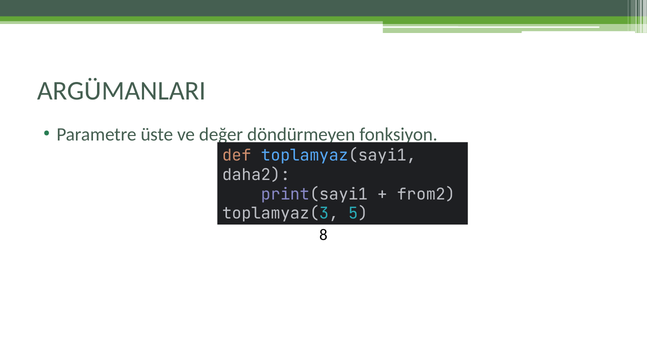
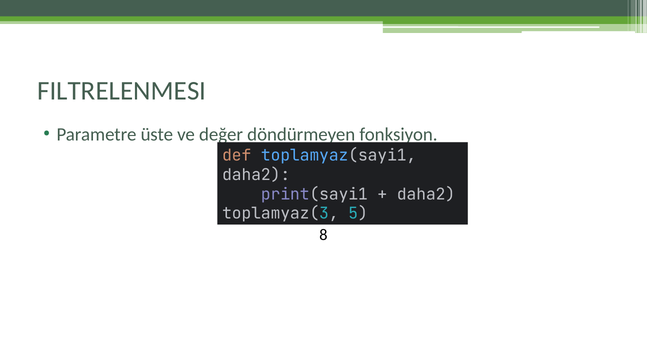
ARGÜMANLARI: ARGÜMANLARI -> FILTRELENMESI
from2 at (426, 194): from2 -> daha2
